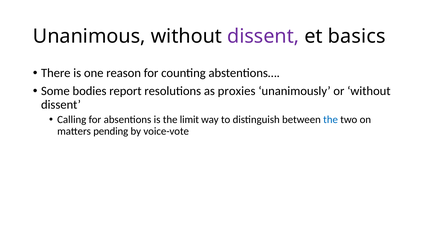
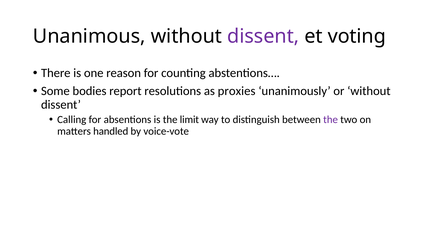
basics: basics -> voting
the at (331, 120) colour: blue -> purple
pending: pending -> handled
